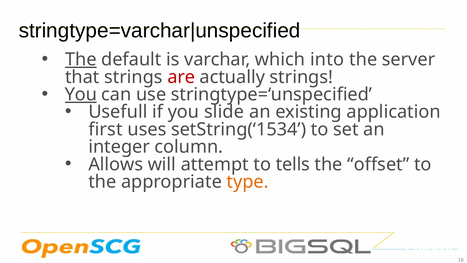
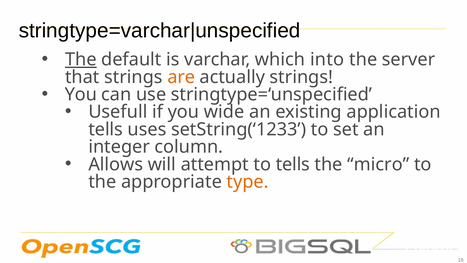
are colour: red -> orange
You at (81, 94) underline: present -> none
slide: slide -> wide
first at (106, 129): first -> tells
setString(‘1534: setString(‘1534 -> setString(‘1233
offset: offset -> micro
